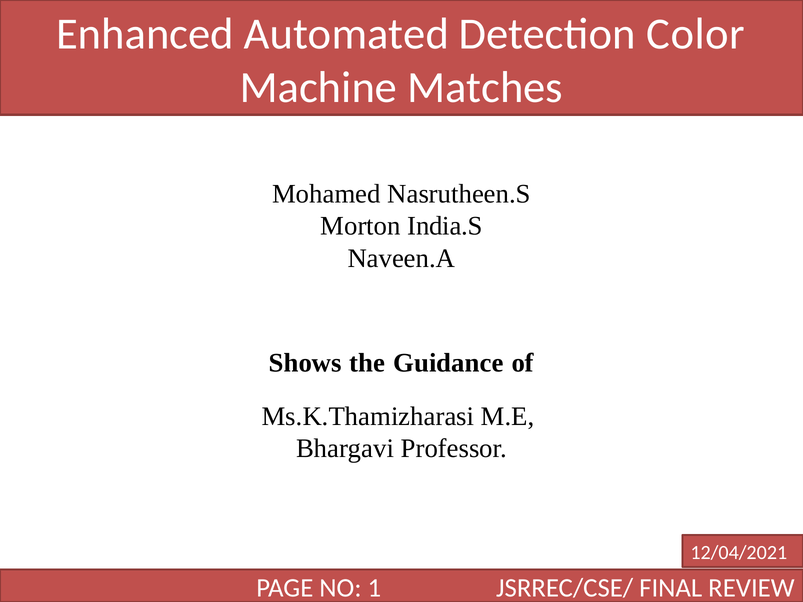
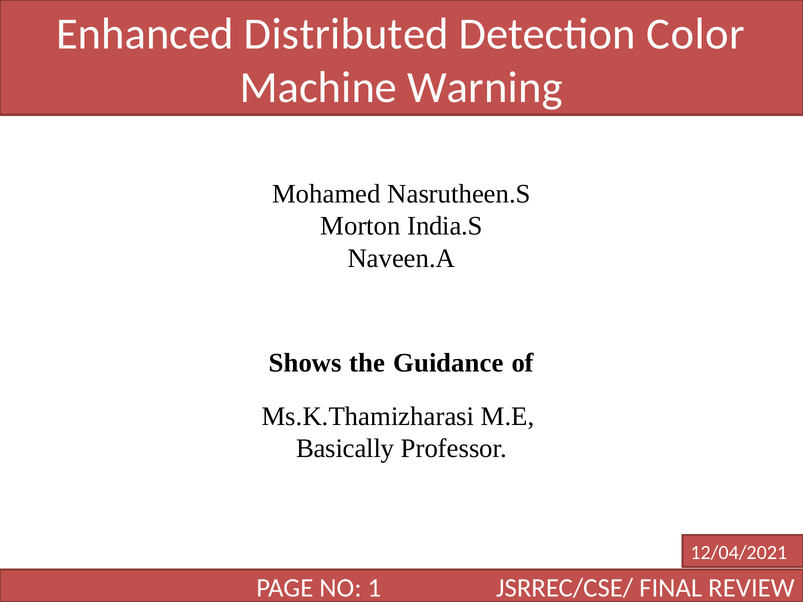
Automated: Automated -> Distributed
Matches: Matches -> Warning
Bhargavi: Bhargavi -> Basically
